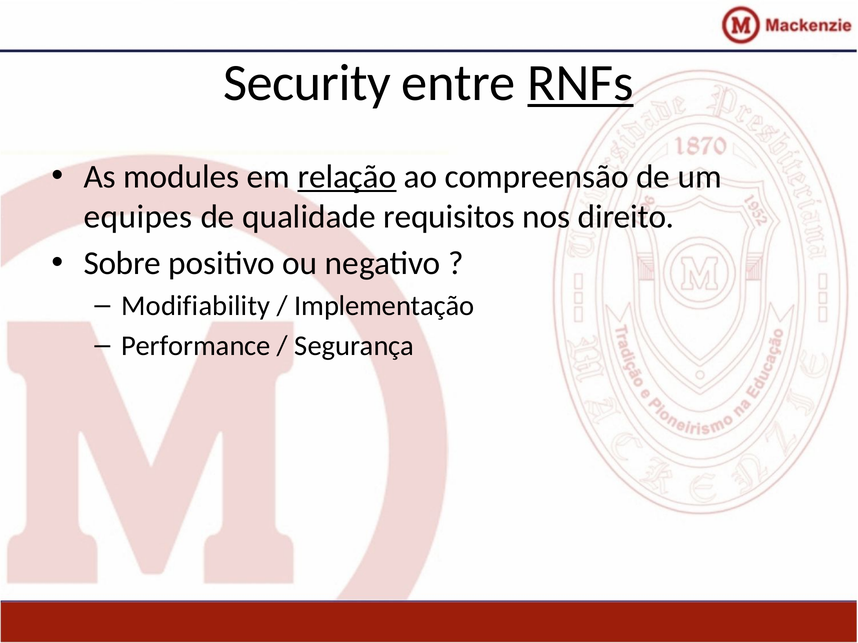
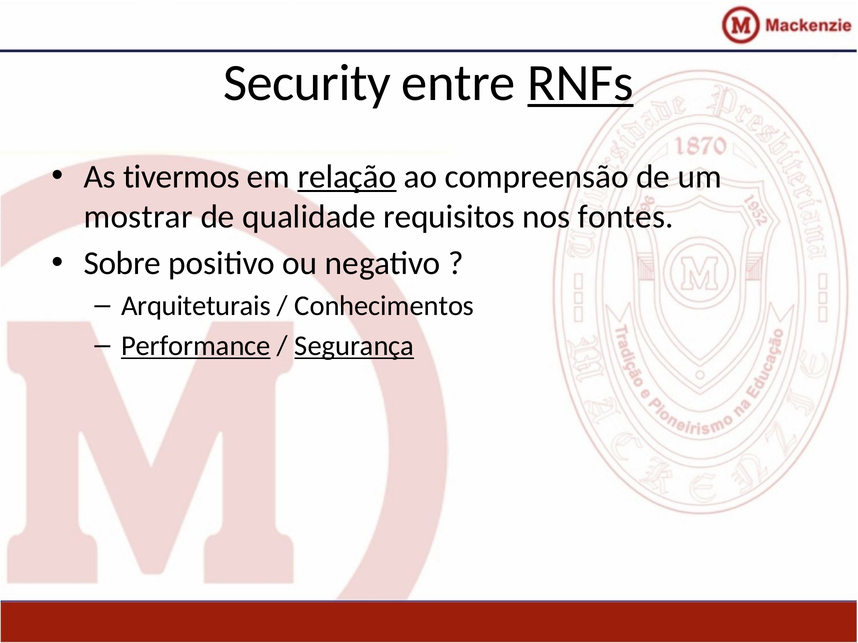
modules: modules -> tivermos
equipes: equipes -> mostrar
direito: direito -> fontes
Modifiability: Modifiability -> Arquiteturais
Implementação: Implementação -> Conhecimentos
Performance underline: none -> present
Segurança underline: none -> present
